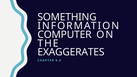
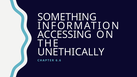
COMPUTER: COMPUTER -> ACCESSING
EXAGGERATES: EXAGGERATES -> UNETHICALLY
